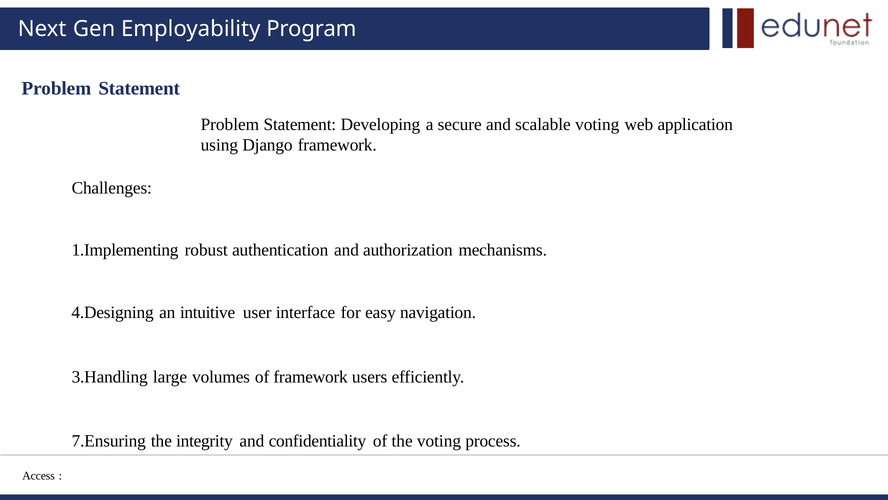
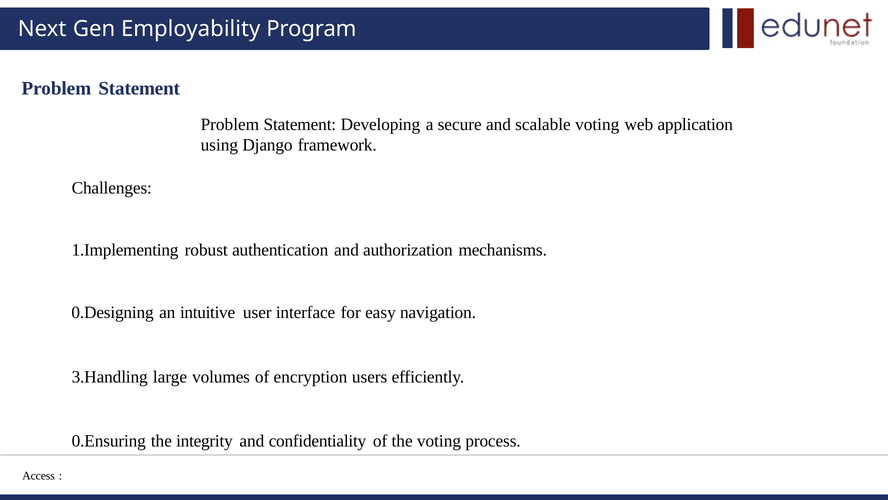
4.Designing: 4.Designing -> 0.Designing
of framework: framework -> encryption
7.Ensuring: 7.Ensuring -> 0.Ensuring
